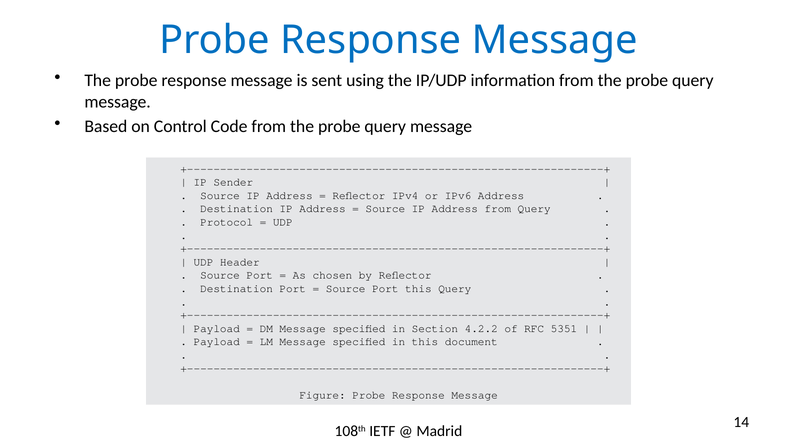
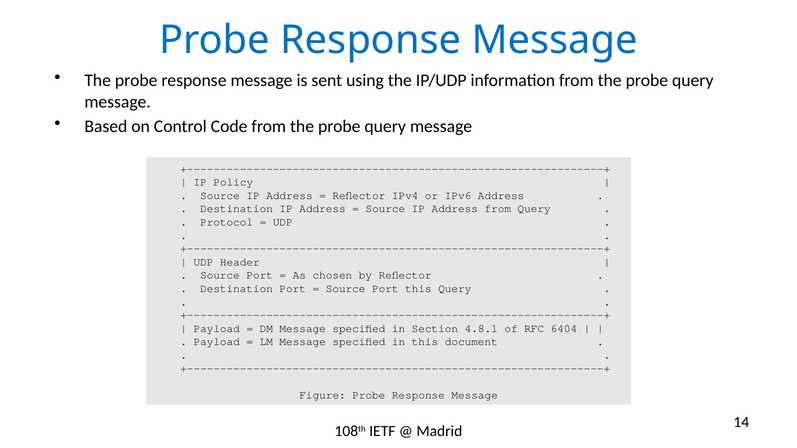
Sender: Sender -> Policy
4.2.2: 4.2.2 -> 4.8.1
5351: 5351 -> 6404
